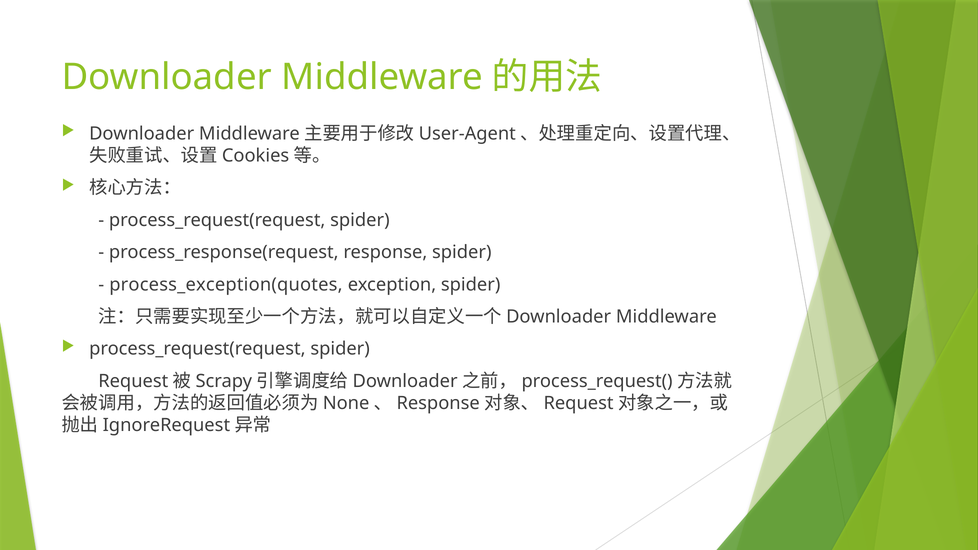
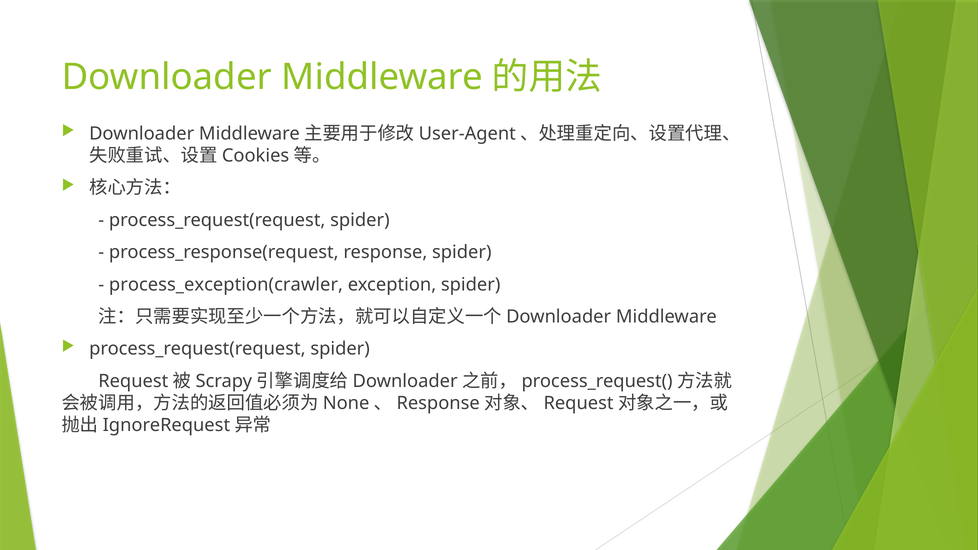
process_exception(quotes: process_exception(quotes -> process_exception(crawler
